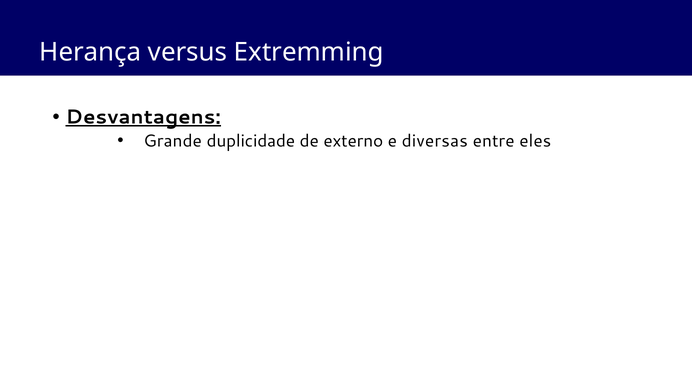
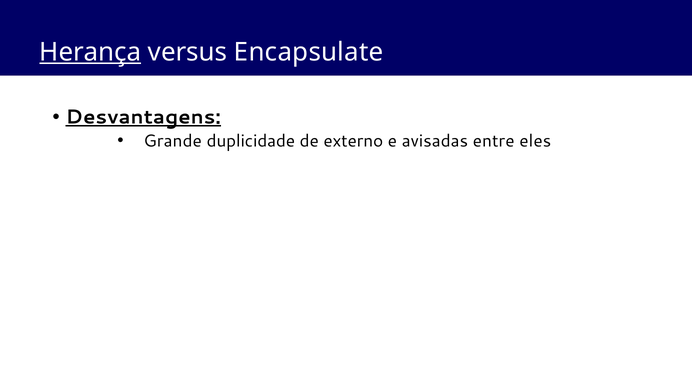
Herança underline: none -> present
Extremming: Extremming -> Encapsulate
diversas: diversas -> avisadas
